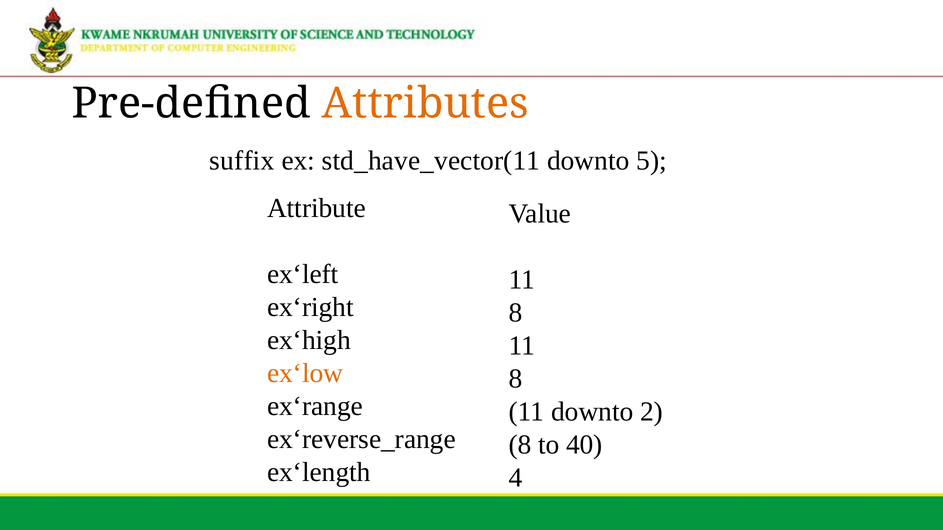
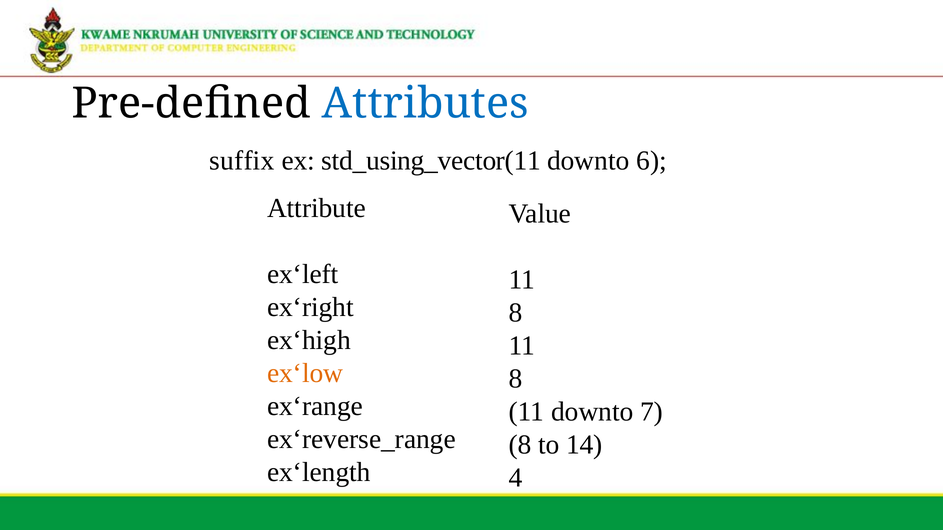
Attributes colour: orange -> blue
std_have_vector(11: std_have_vector(11 -> std_using_vector(11
5: 5 -> 6
2: 2 -> 7
40: 40 -> 14
